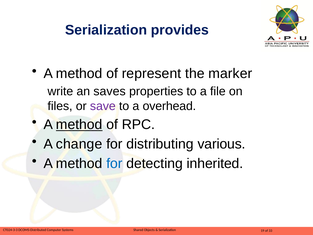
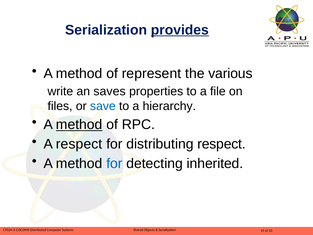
provides underline: none -> present
marker: marker -> various
save colour: purple -> blue
overhead: overhead -> hierarchy
A change: change -> respect
distributing various: various -> respect
